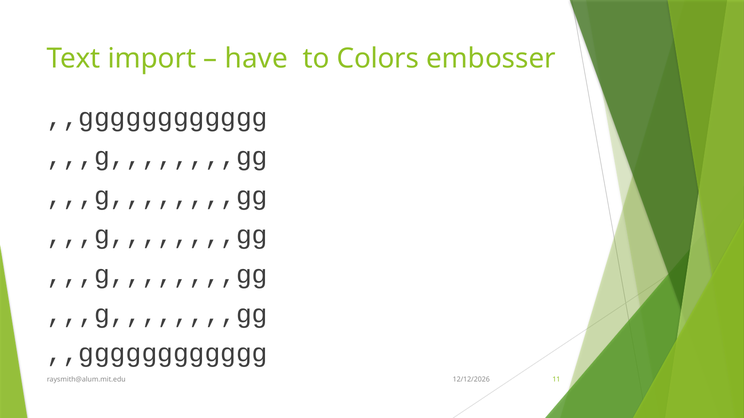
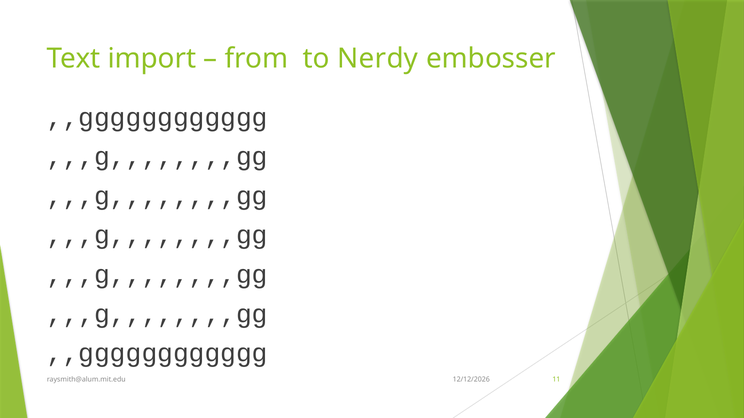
have: have -> from
Colors: Colors -> Nerdy
